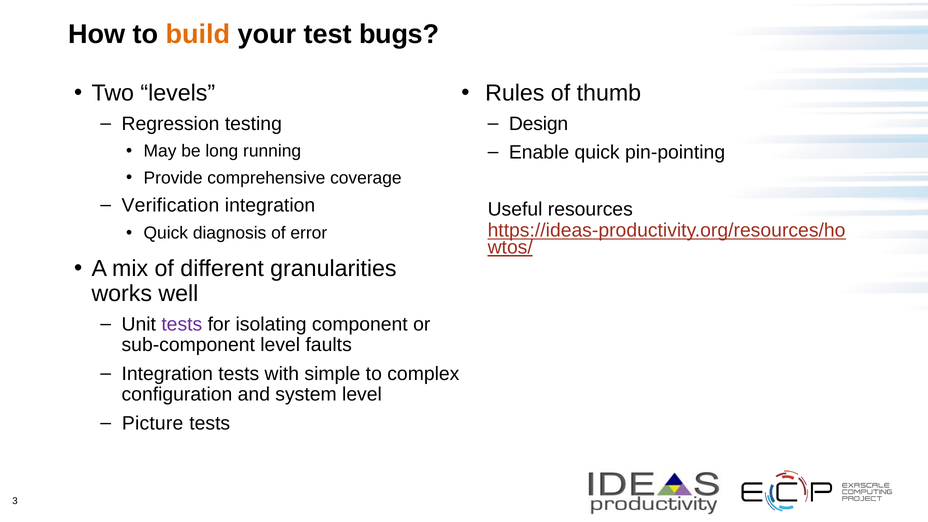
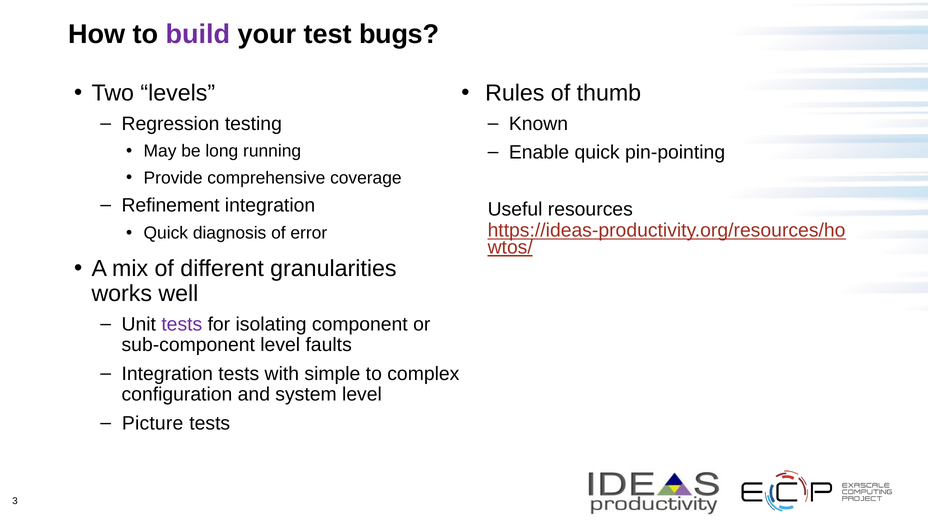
build colour: orange -> purple
Design: Design -> Known
Verification: Verification -> Refinement
